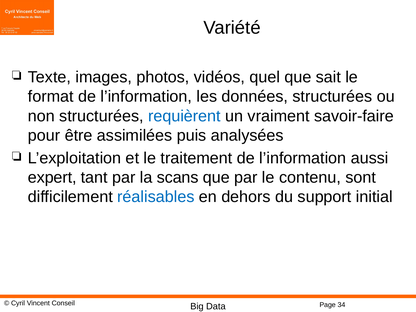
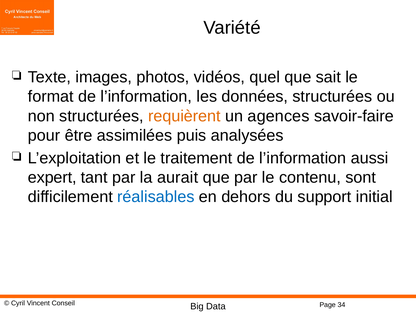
requièrent colour: blue -> orange
vraiment: vraiment -> agences
scans: scans -> aurait
